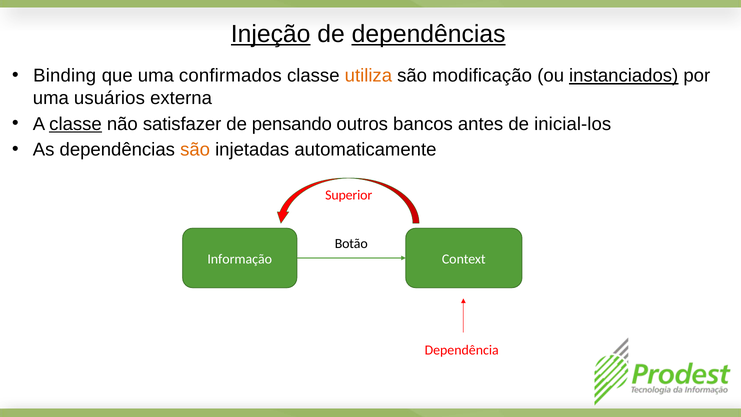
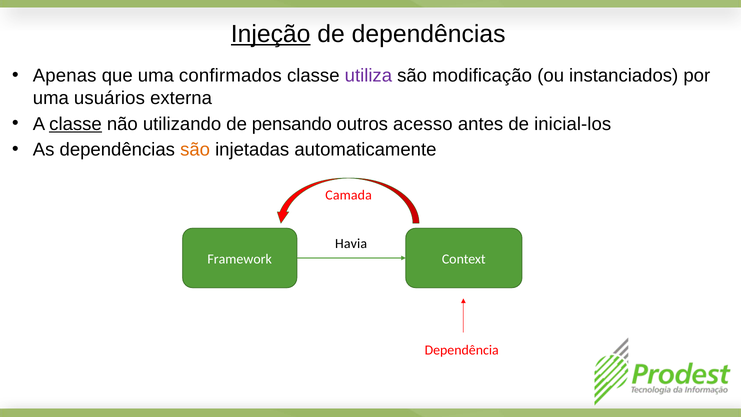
dependências at (429, 34) underline: present -> none
Binding: Binding -> Apenas
utiliza colour: orange -> purple
instanciados underline: present -> none
satisfazer: satisfazer -> utilizando
bancos: bancos -> acesso
Superior: Superior -> Camada
Botão: Botão -> Havia
Informação: Informação -> Framework
